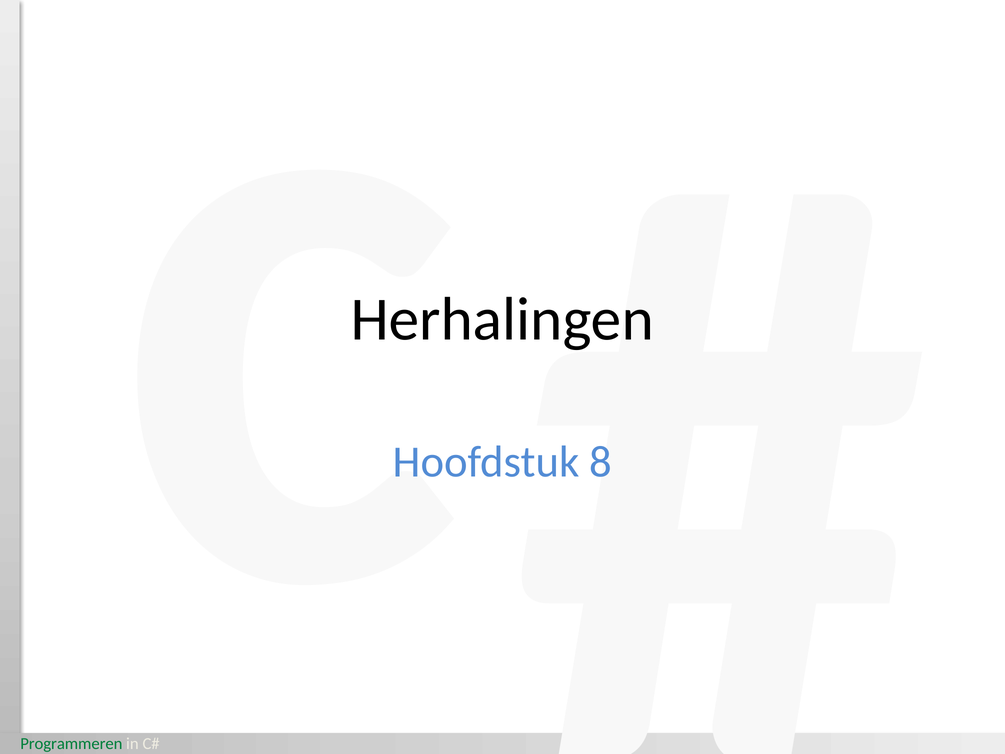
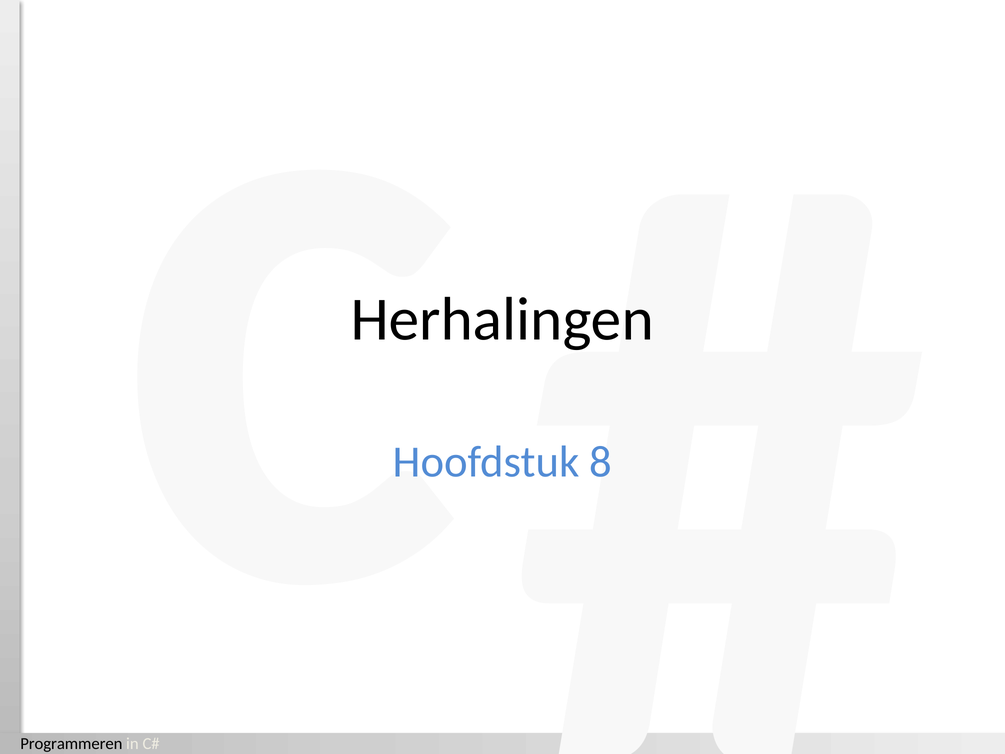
Programmeren colour: green -> black
